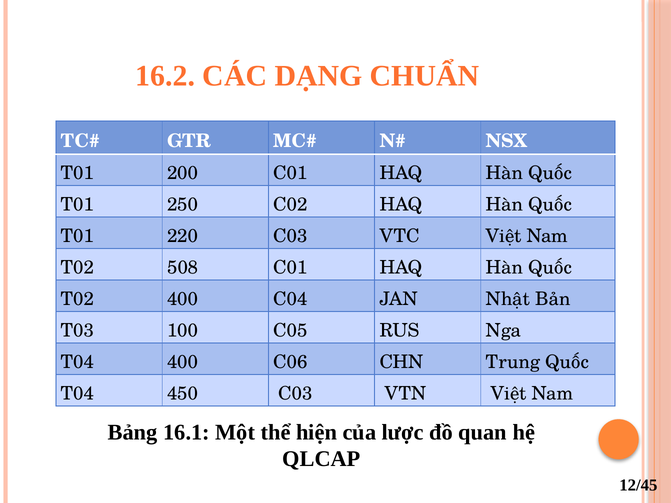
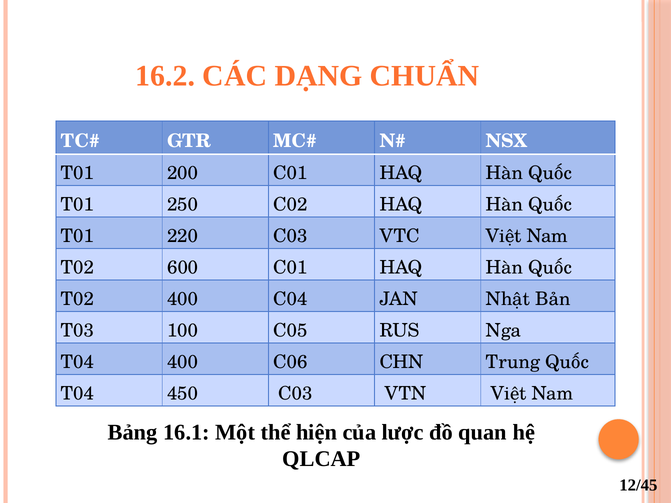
508: 508 -> 600
